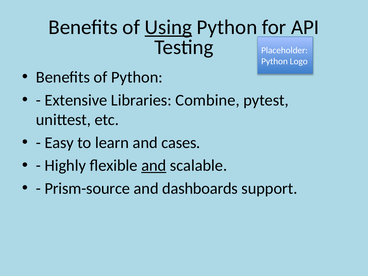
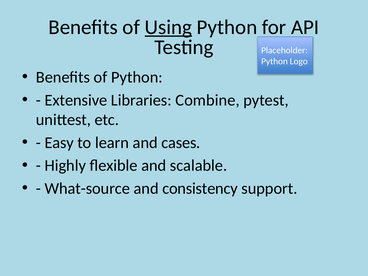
and at (154, 166) underline: present -> none
Prism-source: Prism-source -> What-source
dashboards: dashboards -> consistency
